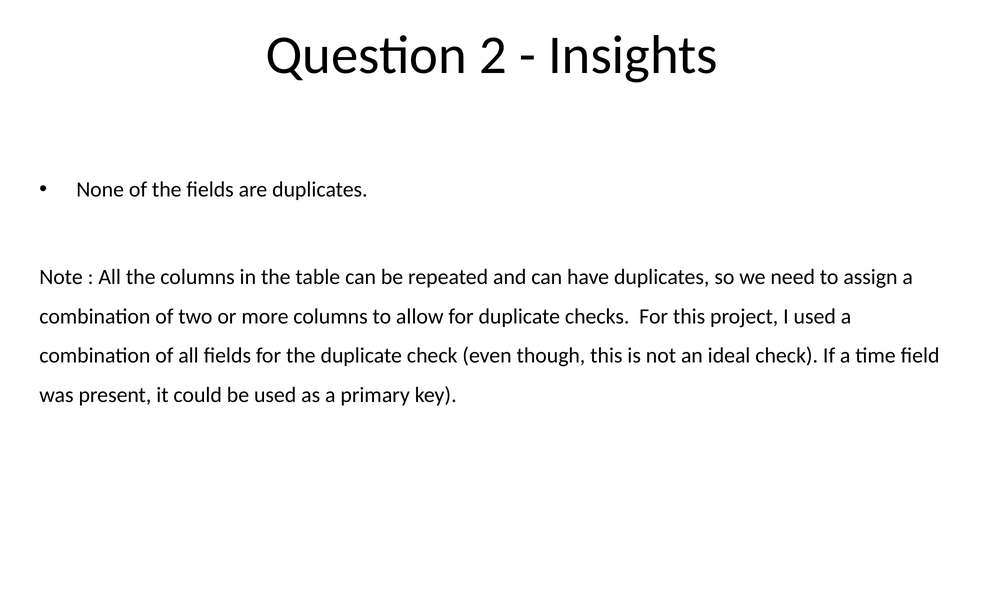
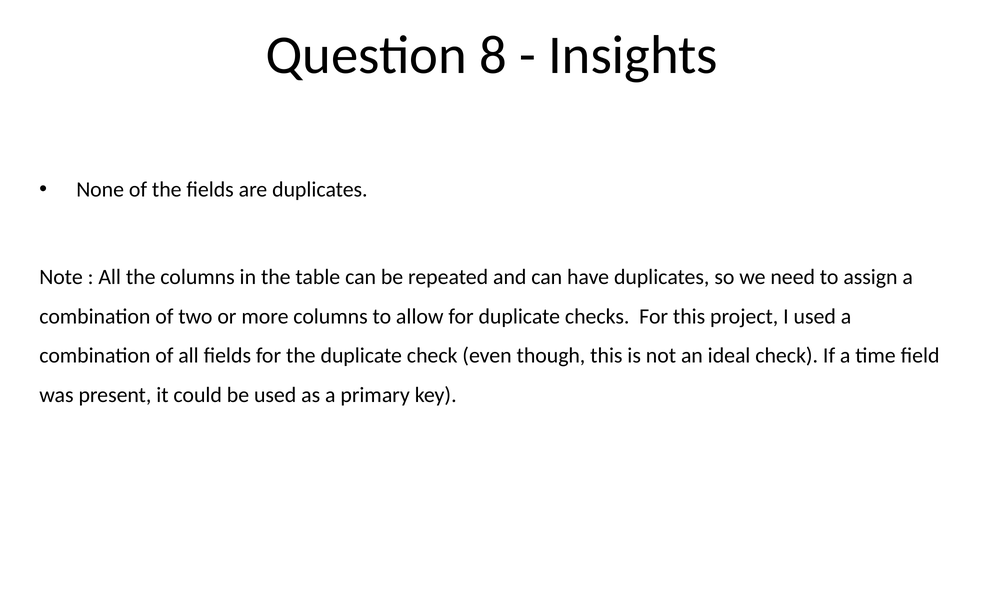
2: 2 -> 8
